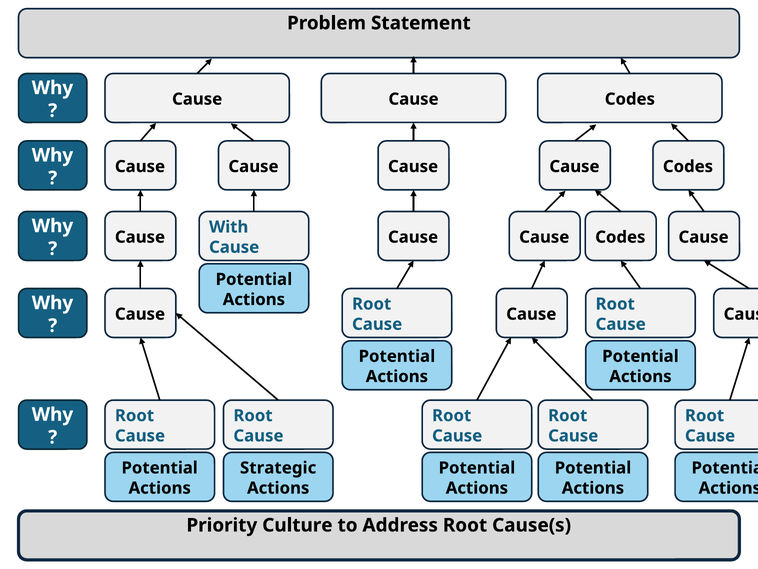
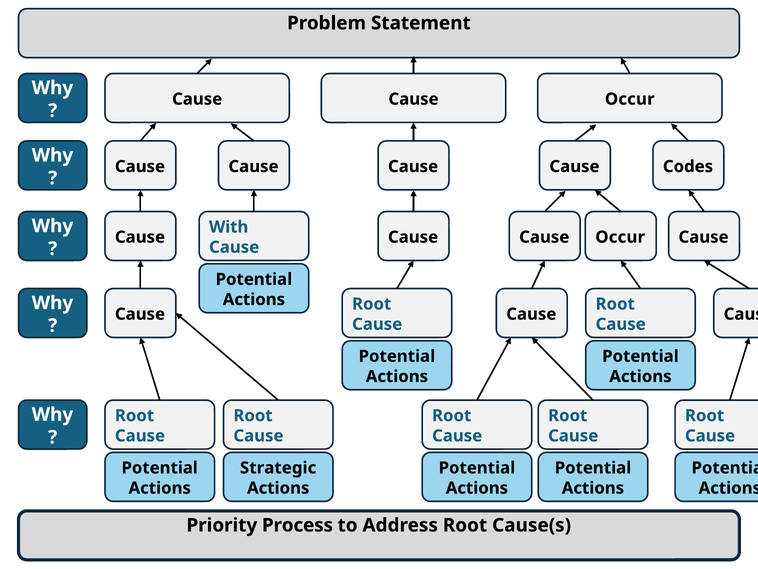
Codes at (630, 99): Codes -> Occur
Codes at (620, 237): Codes -> Occur
Culture: Culture -> Process
